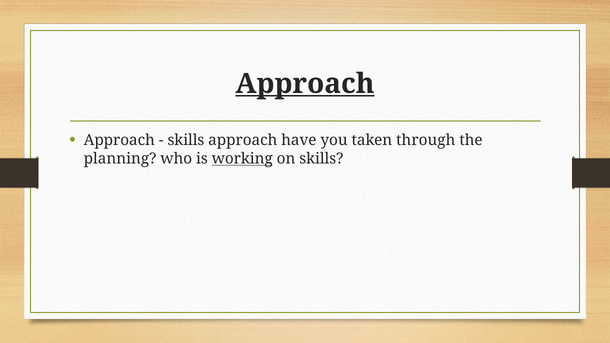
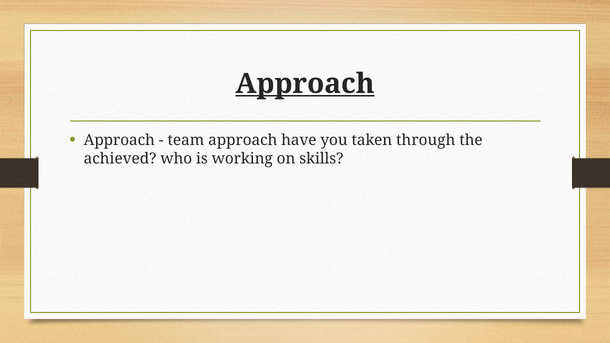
skills at (186, 140): skills -> team
planning: planning -> achieved
working underline: present -> none
